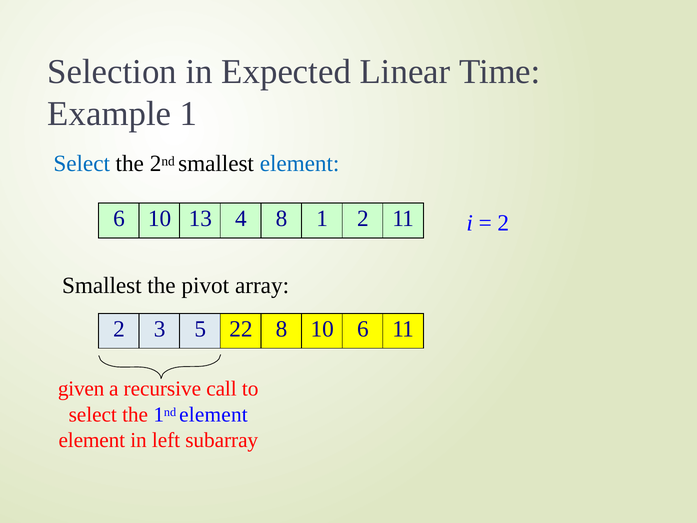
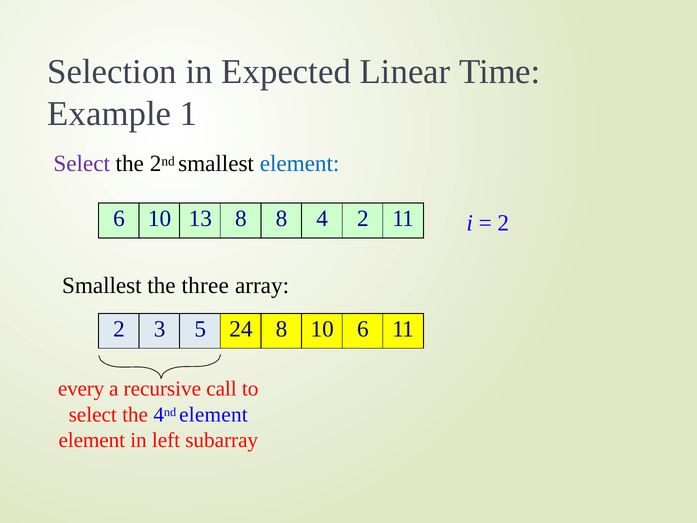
Select at (82, 163) colour: blue -> purple
13 4: 4 -> 8
8 1: 1 -> 4
pivot: pivot -> three
22: 22 -> 24
given: given -> every
the 1: 1 -> 4
